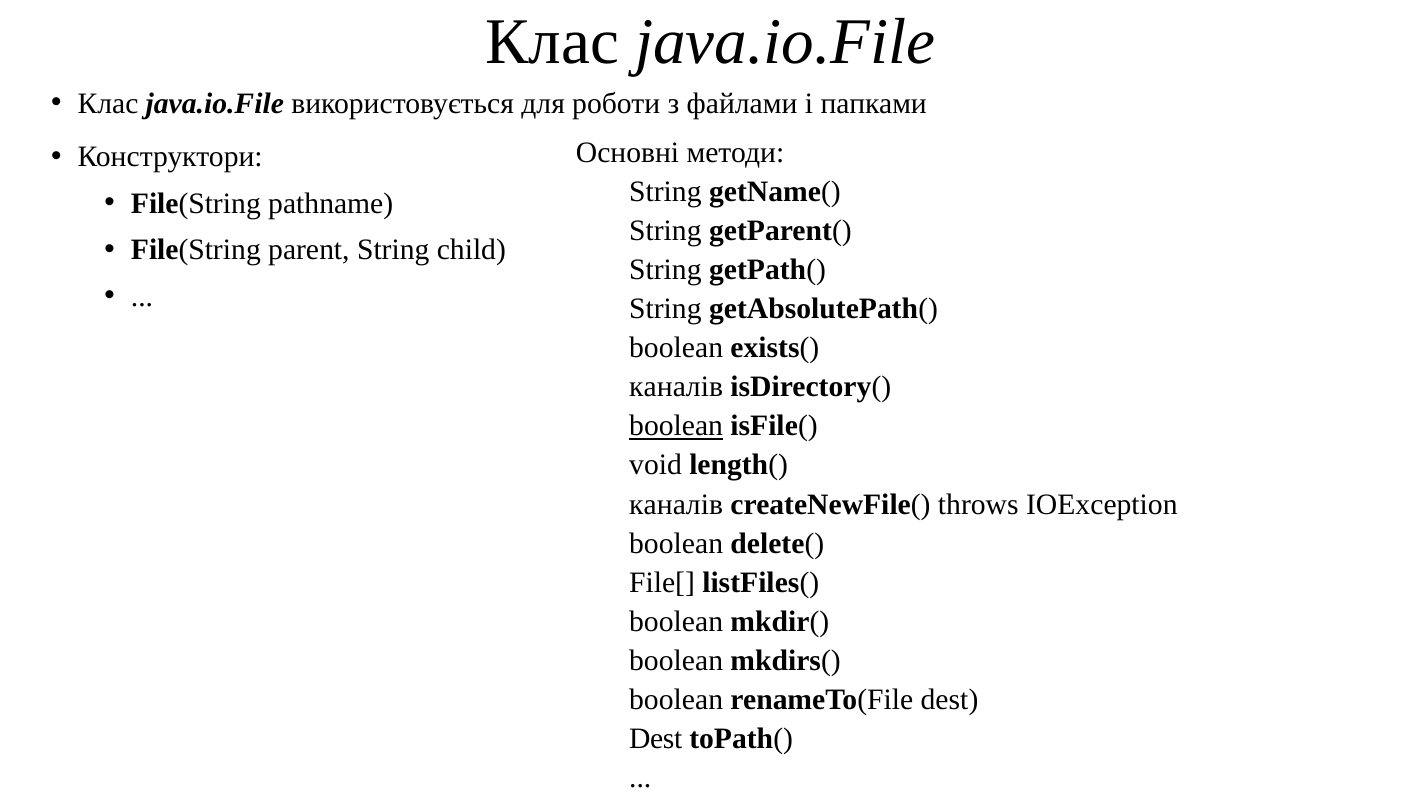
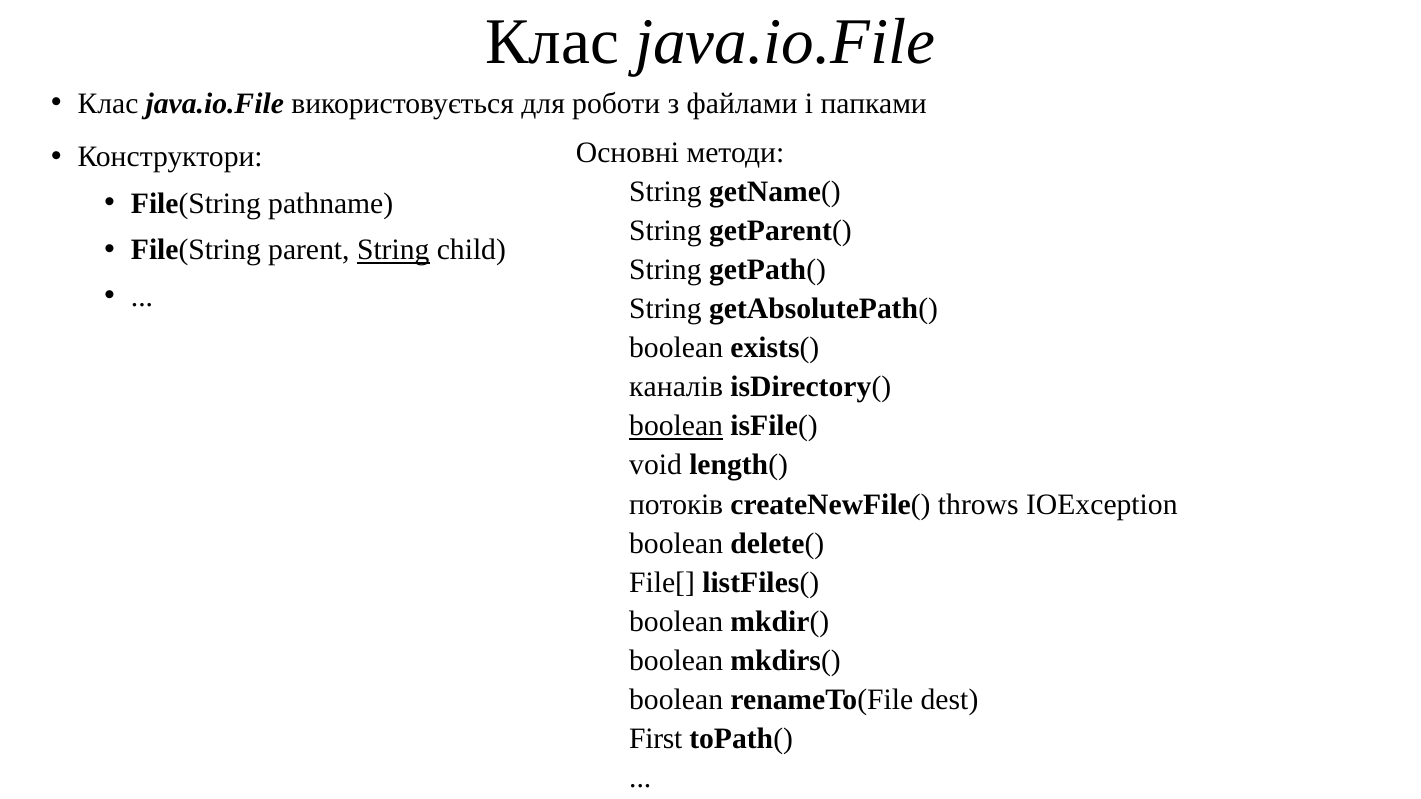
String at (393, 250) underline: none -> present
каналів at (676, 504): каналів -> потоків
Dest at (656, 739): Dest -> First
